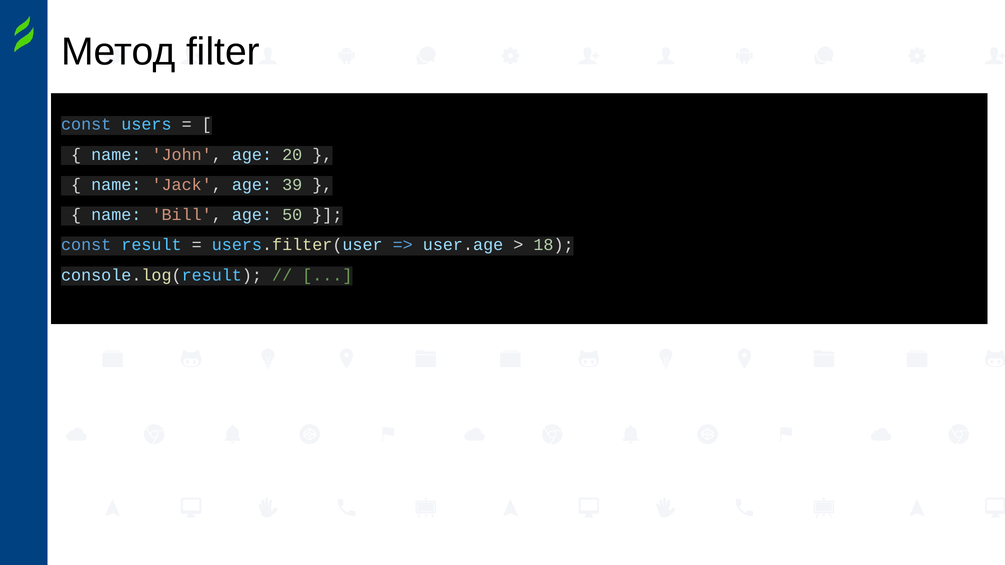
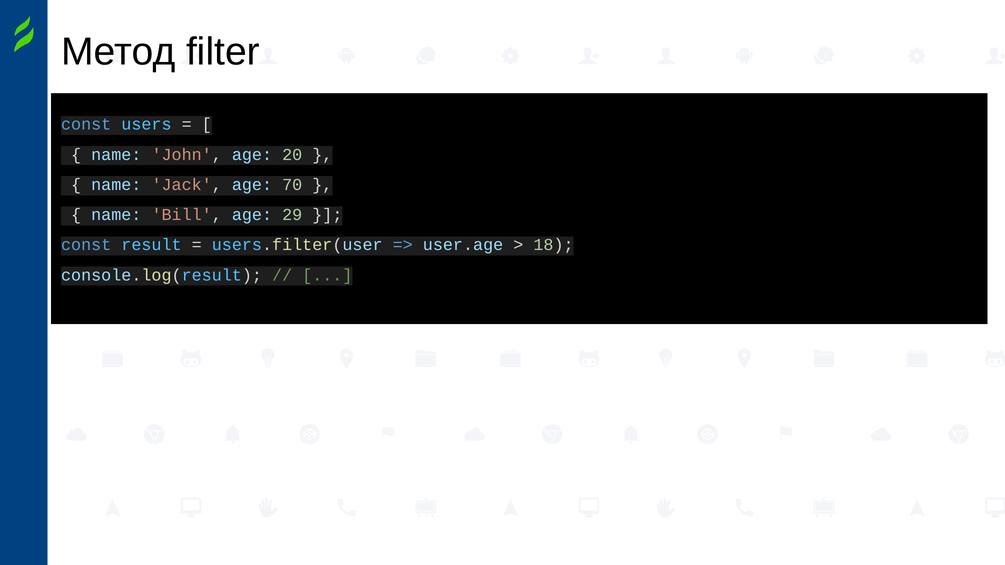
39: 39 -> 70
50: 50 -> 29
